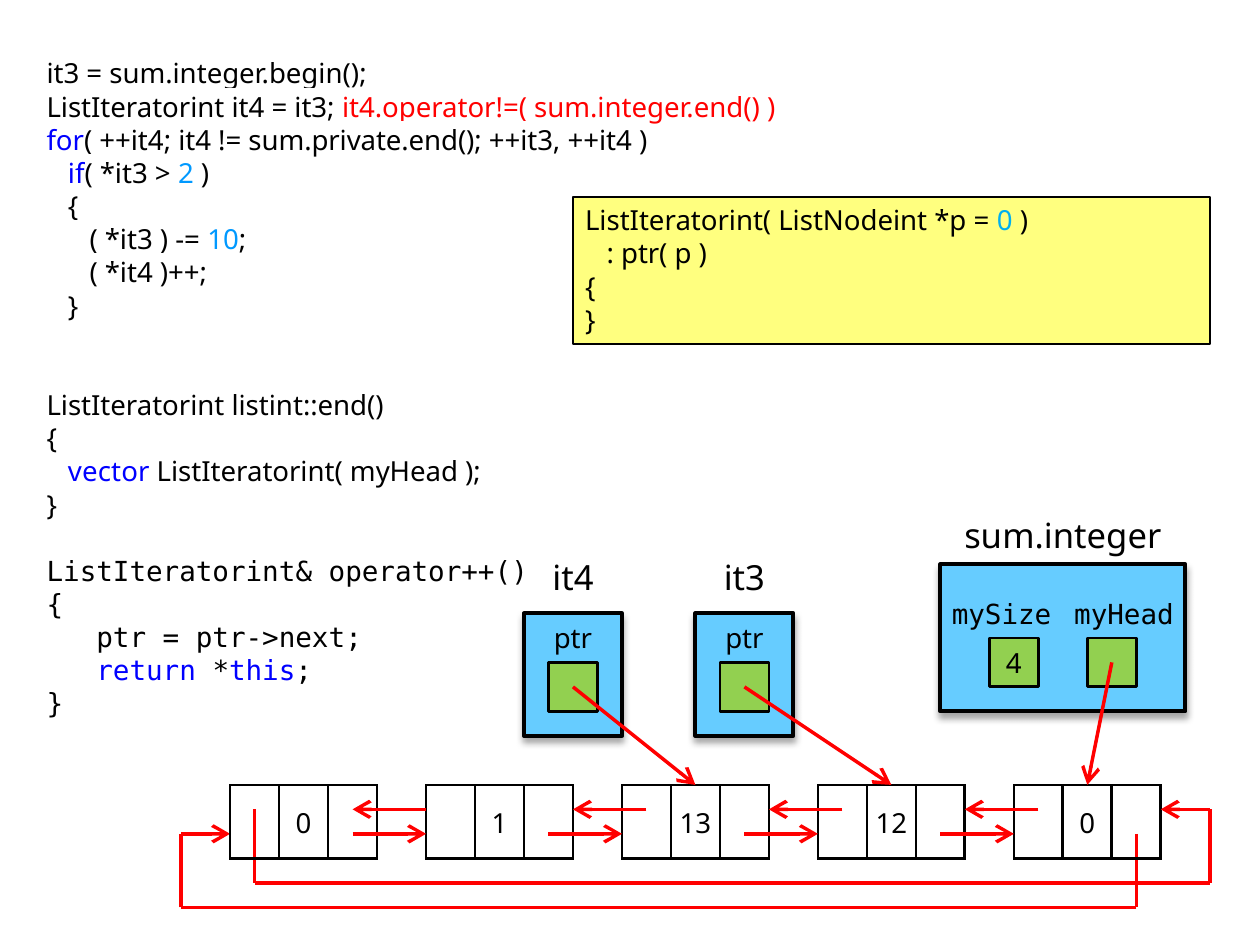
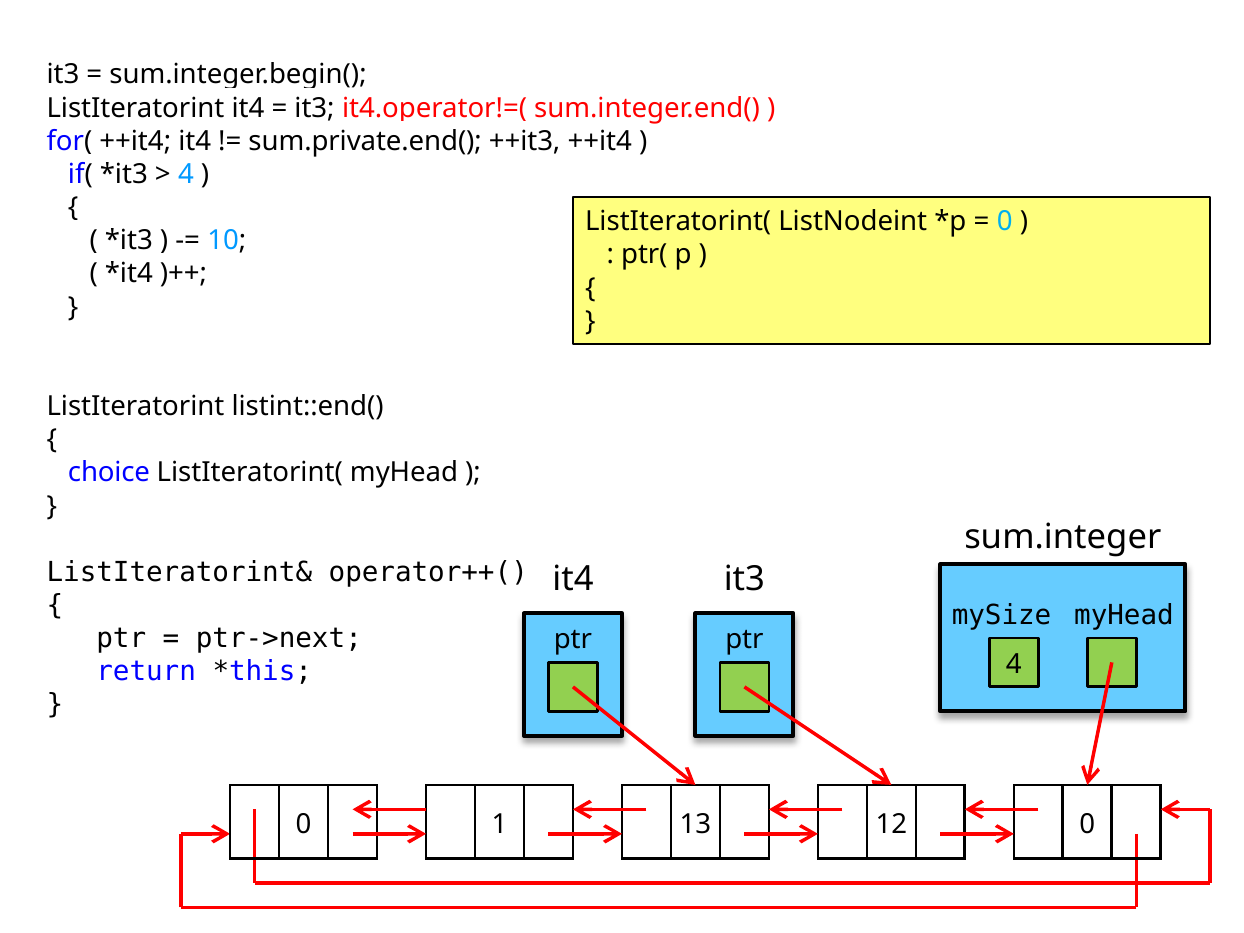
2 at (186, 174): 2 -> 4
vector: vector -> choice
